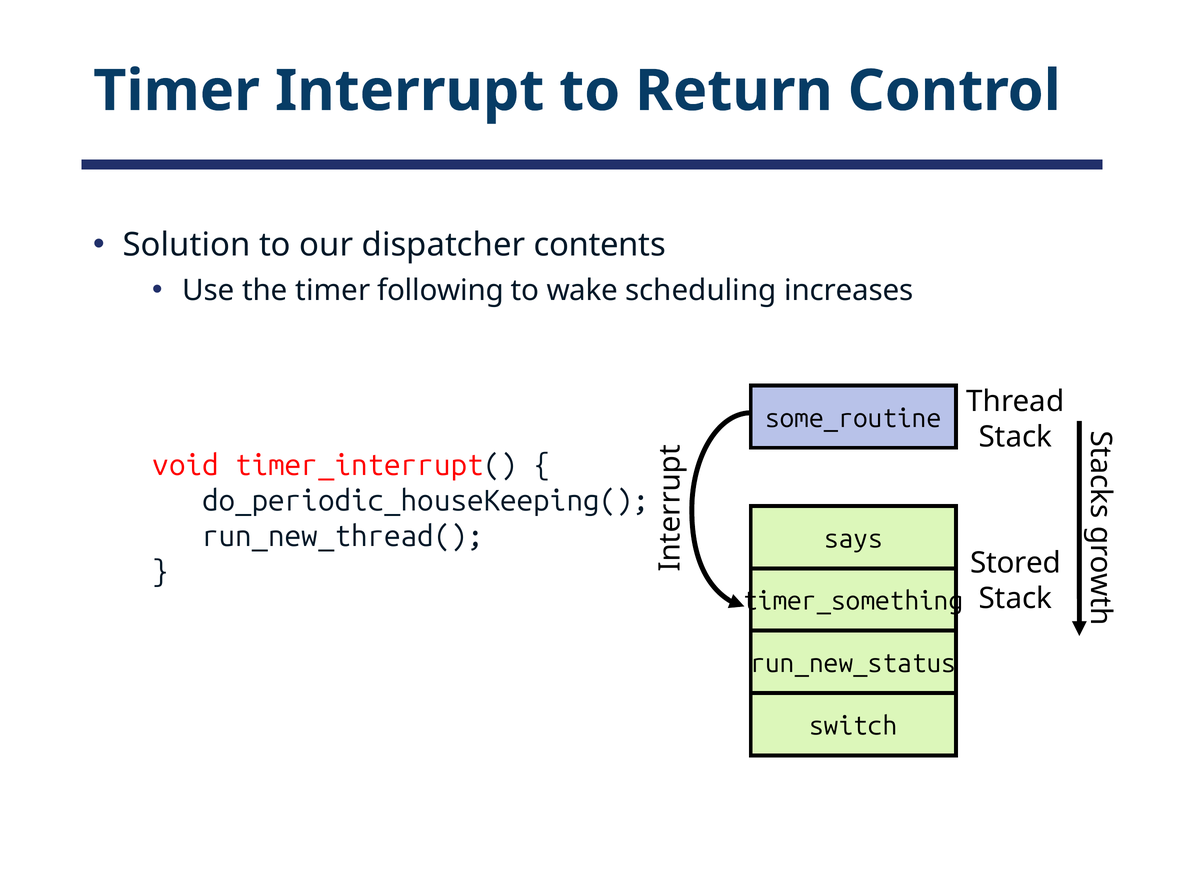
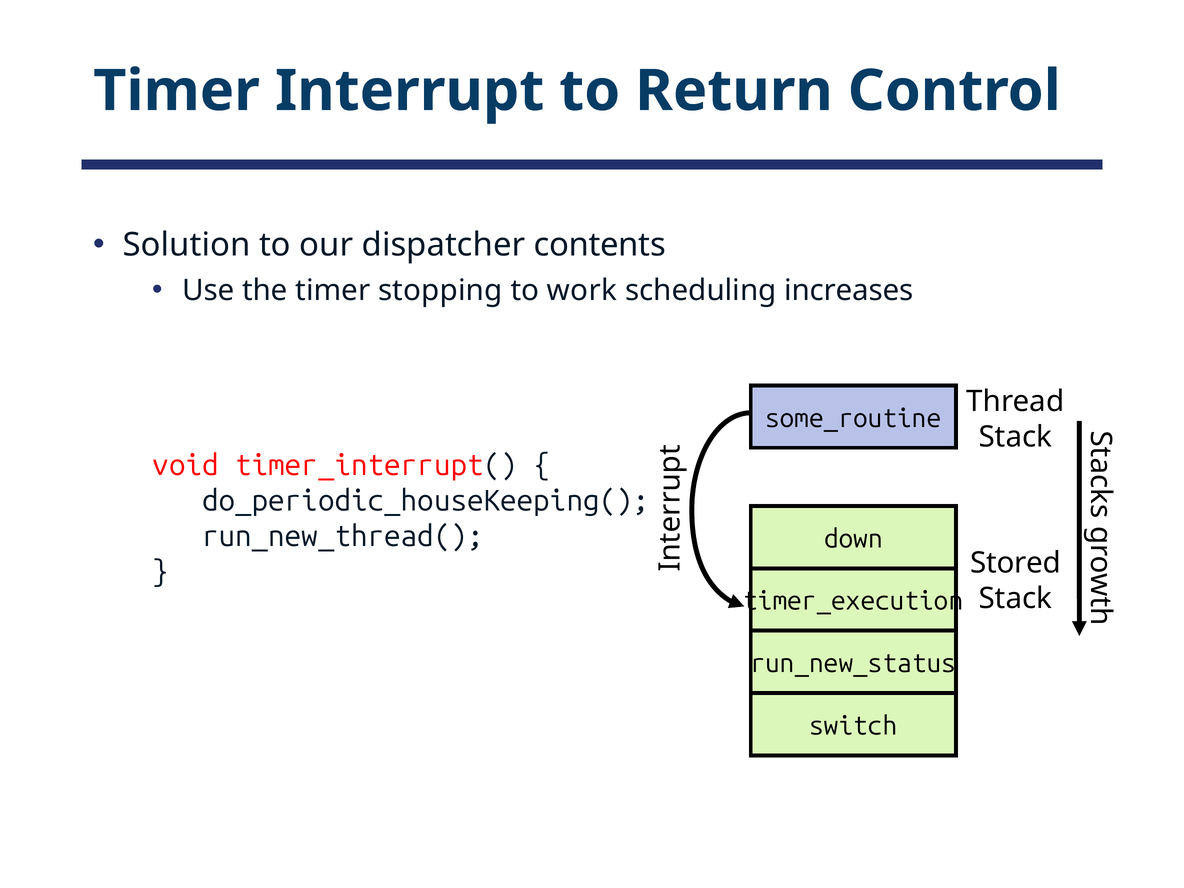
following: following -> stopping
wake: wake -> work
says: says -> down
timer_something: timer_something -> timer_execution
